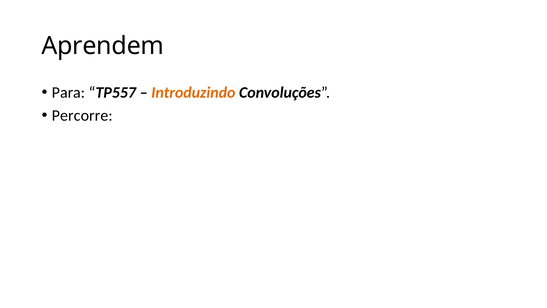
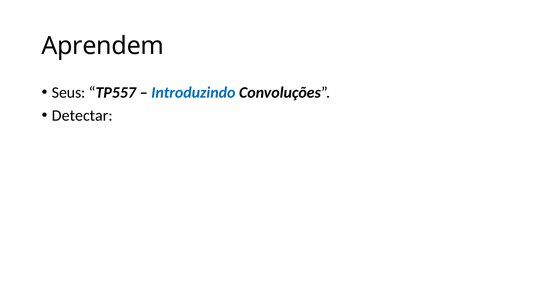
Para: Para -> Seus
Introduzindo colour: orange -> blue
Percorre: Percorre -> Detectar
